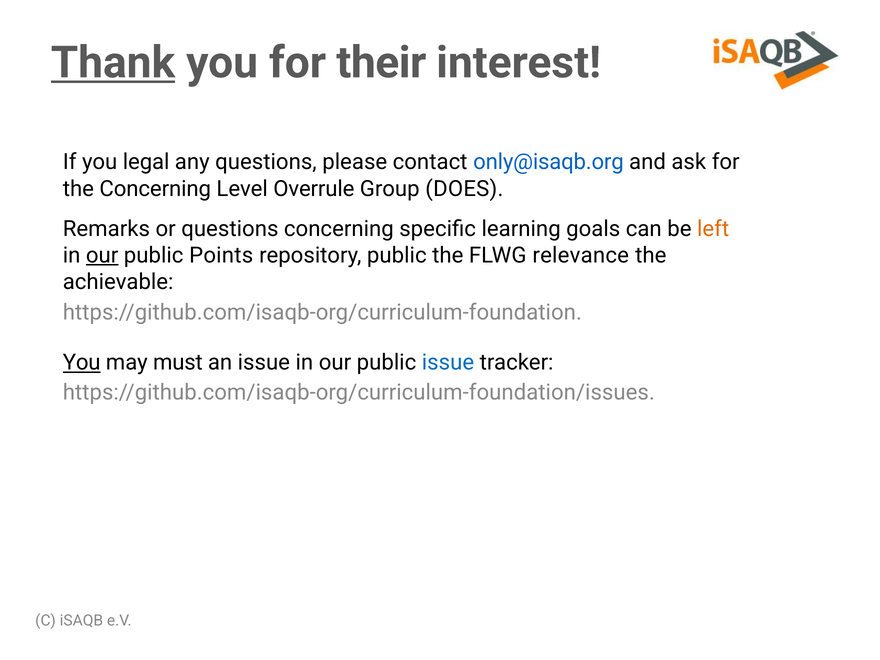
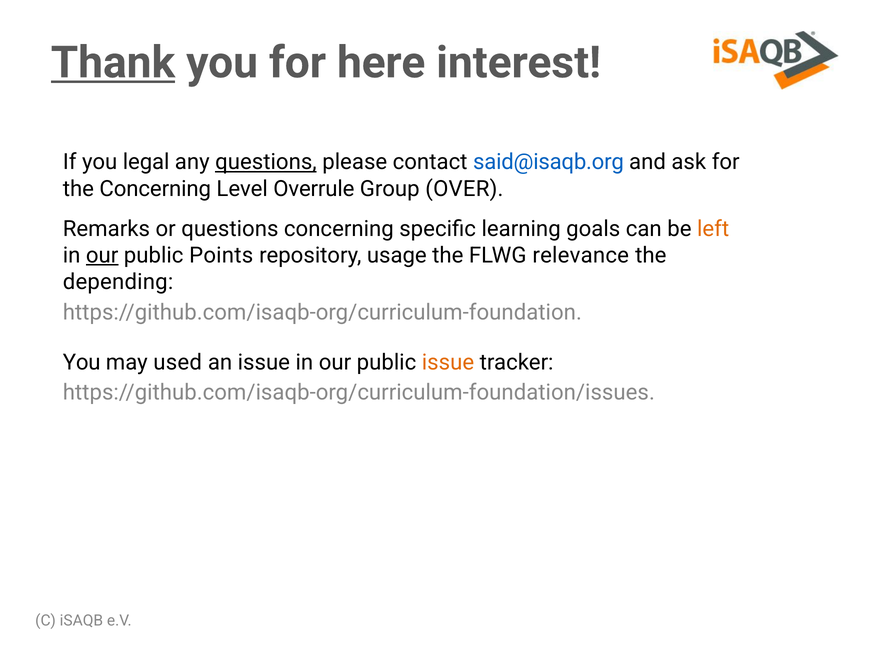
their: their -> here
questions at (266, 162) underline: none -> present
only@isaqb.org: only@isaqb.org -> said@isaqb.org
DOES: DOES -> OVER
repository public: public -> usage
achievable: achievable -> depending
You at (82, 363) underline: present -> none
must: must -> used
issue at (448, 363) colour: blue -> orange
